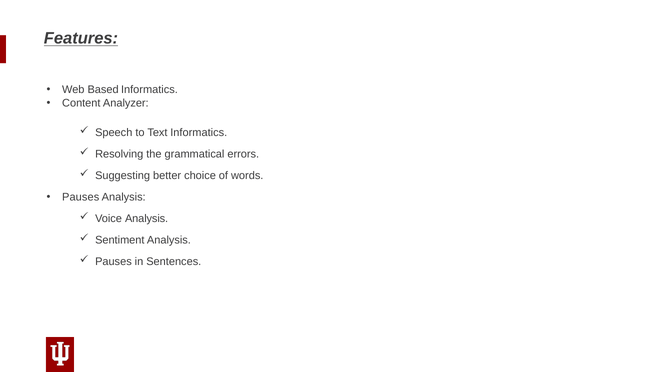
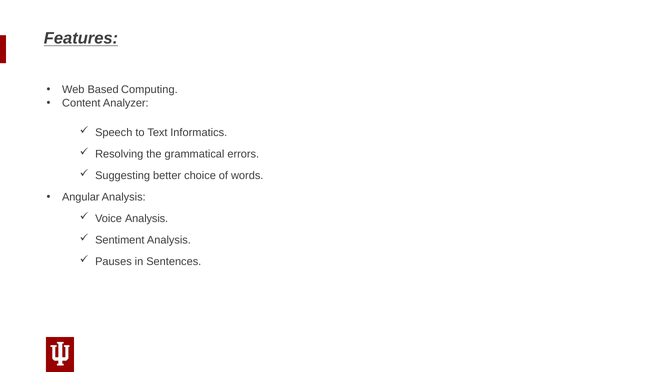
Based Informatics: Informatics -> Computing
Pauses at (81, 197): Pauses -> Angular
